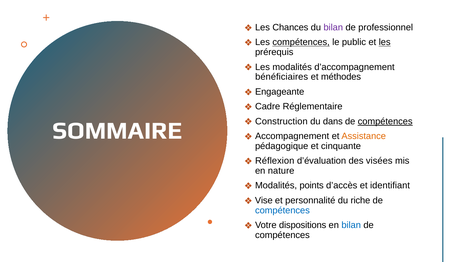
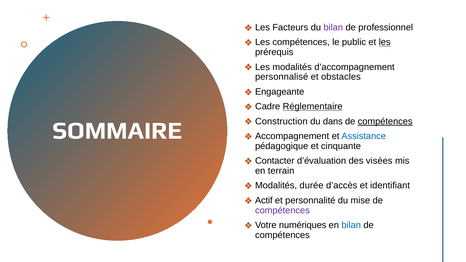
Chances: Chances -> Facteurs
compétences at (301, 42) underline: present -> none
bénéficiaires: bénéficiaires -> personnalisé
méthodes: méthodes -> obstacles
Réglementaire underline: none -> present
Assistance colour: orange -> blue
Réflexion: Réflexion -> Contacter
nature: nature -> terrain
points: points -> durée
Vise: Vise -> Actif
riche: riche -> mise
compétences at (282, 210) colour: blue -> purple
dispositions: dispositions -> numériques
